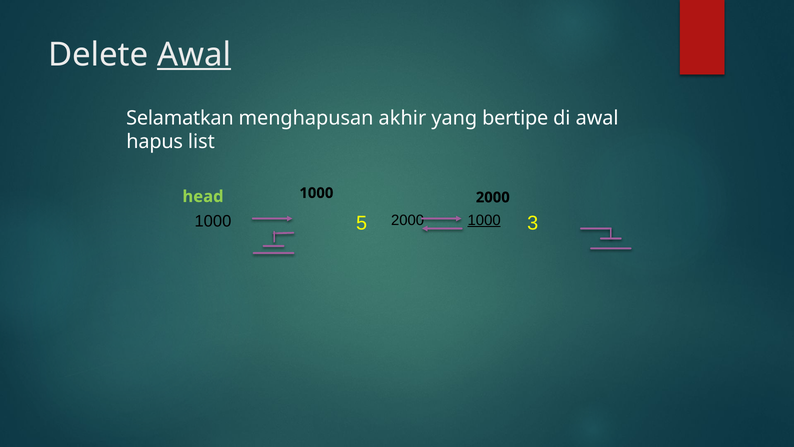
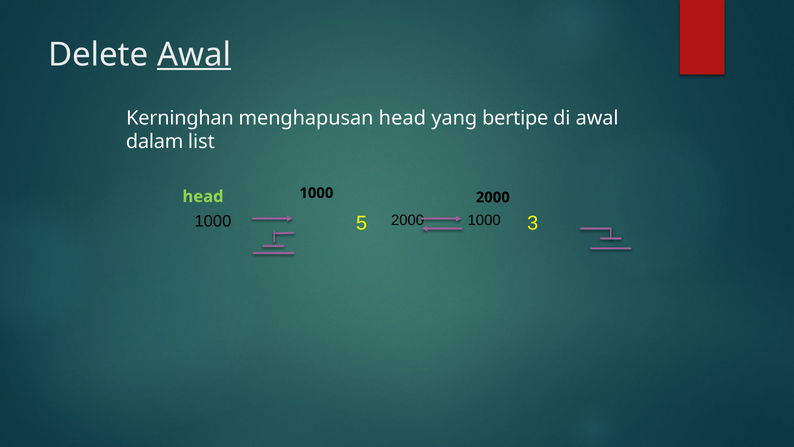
Selamatkan: Selamatkan -> Kerninghan
menghapusan akhir: akhir -> head
hapus: hapus -> dalam
1000 at (484, 220) underline: present -> none
